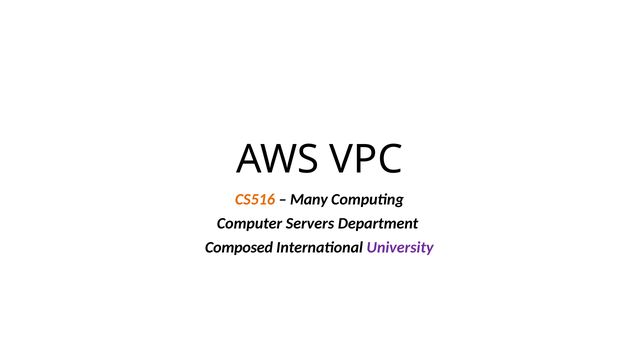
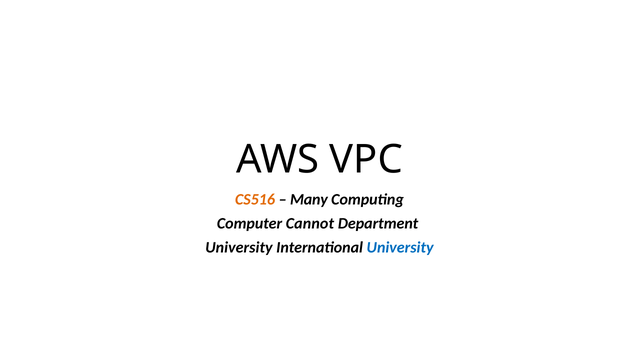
Servers: Servers -> Cannot
Composed at (239, 248): Composed -> University
University at (400, 248) colour: purple -> blue
